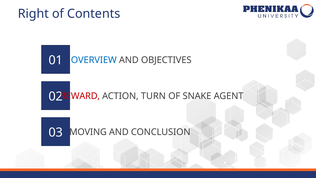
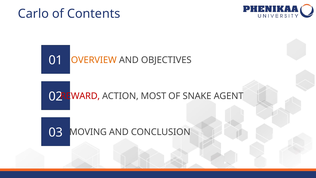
Right: Right -> Carlo
OVERVIEW colour: blue -> orange
TURN: TURN -> MOST
